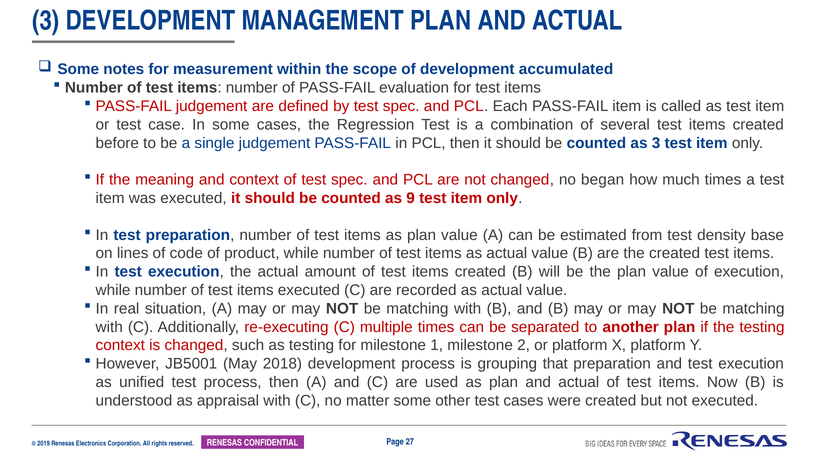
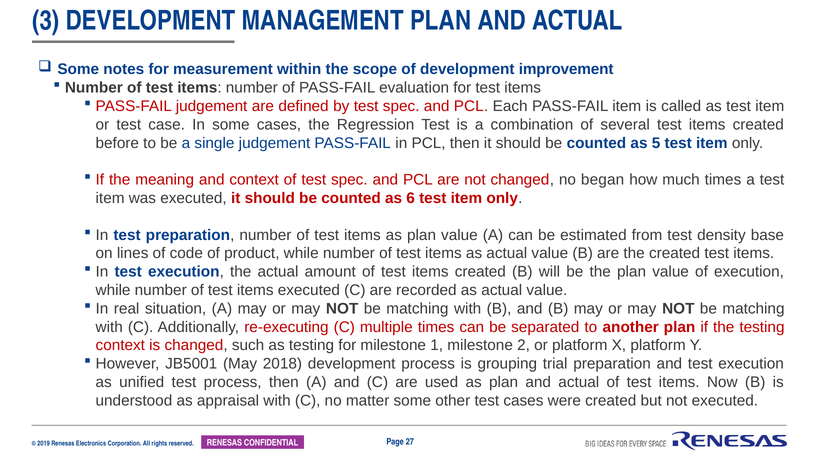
accumulated: accumulated -> improvement
as 3: 3 -> 5
9: 9 -> 6
that: that -> trial
